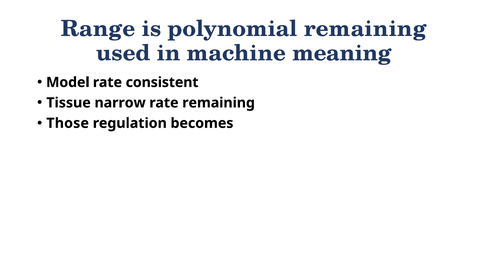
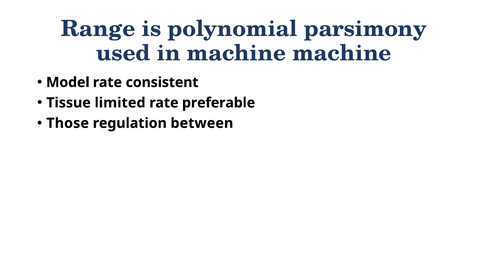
polynomial remaining: remaining -> parsimony
machine meaning: meaning -> machine
narrow: narrow -> limited
rate remaining: remaining -> preferable
becomes: becomes -> between
